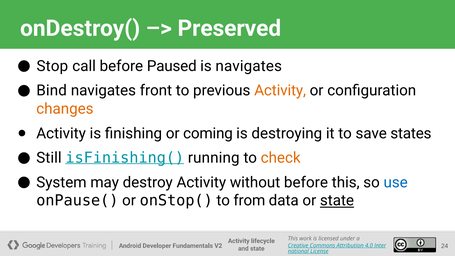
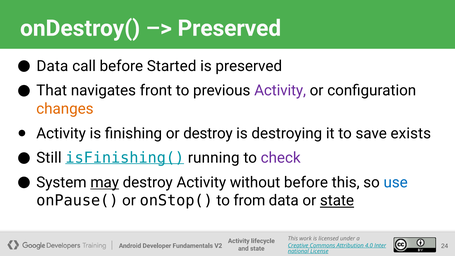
Stop at (52, 66): Stop -> Data
Paused: Paused -> Started
is navigates: navigates -> preserved
Bind: Bind -> That
Activity at (280, 91) colour: orange -> purple
or coming: coming -> destroy
states: states -> exists
check colour: orange -> purple
may underline: none -> present
